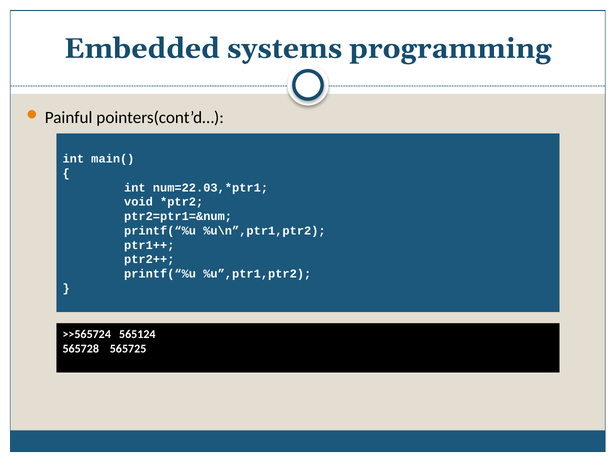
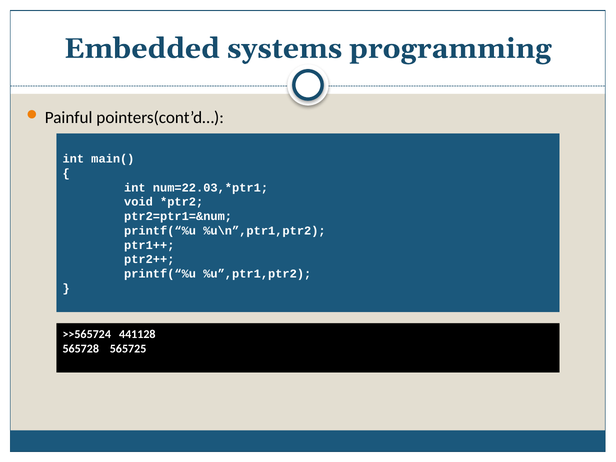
565124: 565124 -> 441128
